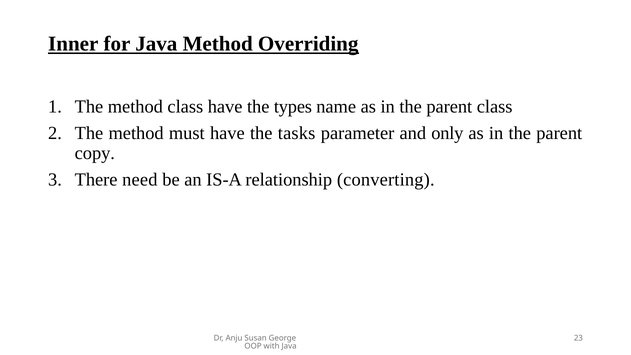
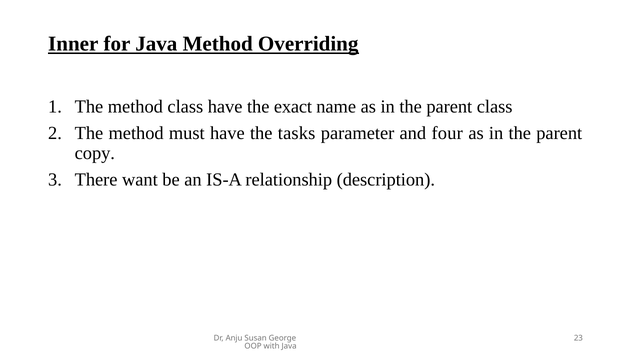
types: types -> exact
only: only -> four
need: need -> want
converting: converting -> description
